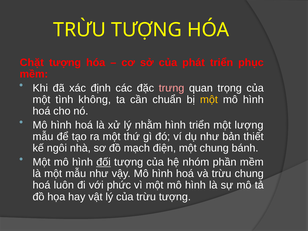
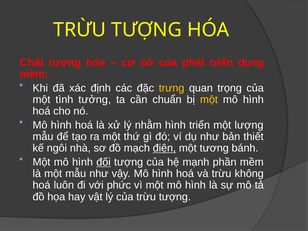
phục: phục -> dụng
trưng colour: pink -> yellow
không: không -> tưởng
điện underline: none -> present
một chung: chung -> tương
nhóm: nhóm -> mạnh
trừu chung: chung -> không
